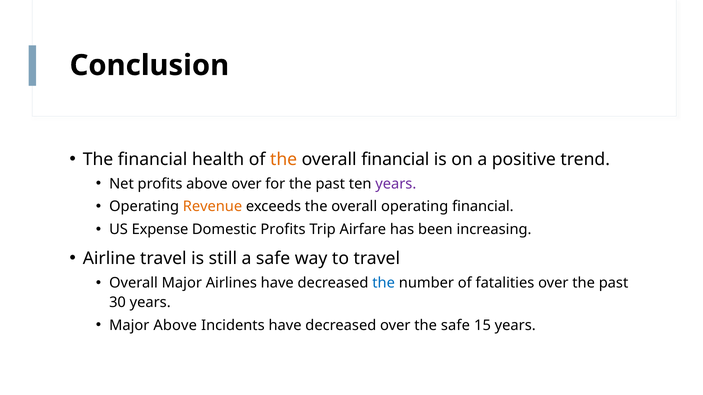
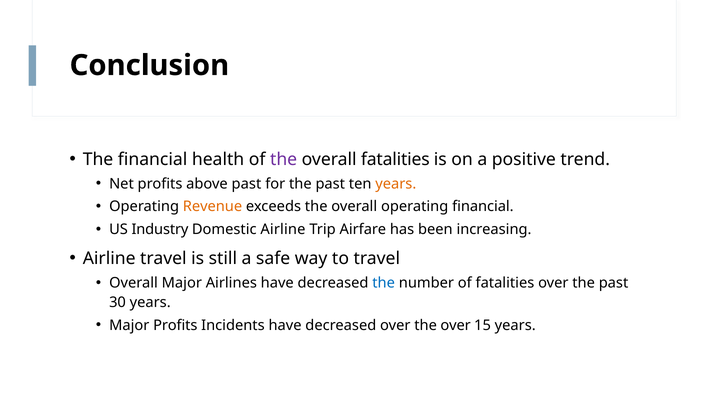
the at (284, 159) colour: orange -> purple
overall financial: financial -> fatalities
above over: over -> past
years at (396, 184) colour: purple -> orange
Expense: Expense -> Industry
Domestic Profits: Profits -> Airline
Major Above: Above -> Profits
the safe: safe -> over
